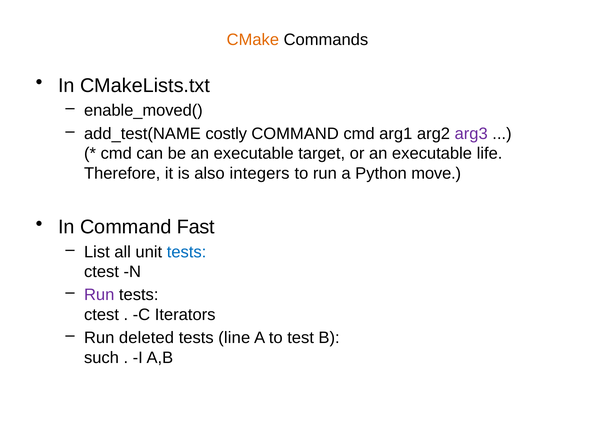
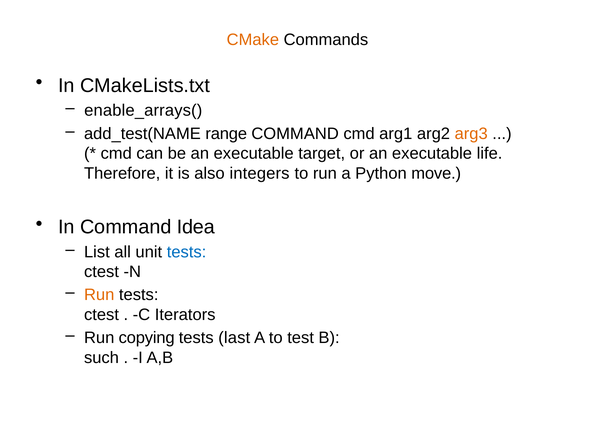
enable_moved(: enable_moved( -> enable_arrays(
costly: costly -> range
arg3 colour: purple -> orange
Fast: Fast -> Idea
Run at (99, 295) colour: purple -> orange
deleted: deleted -> copying
line: line -> last
